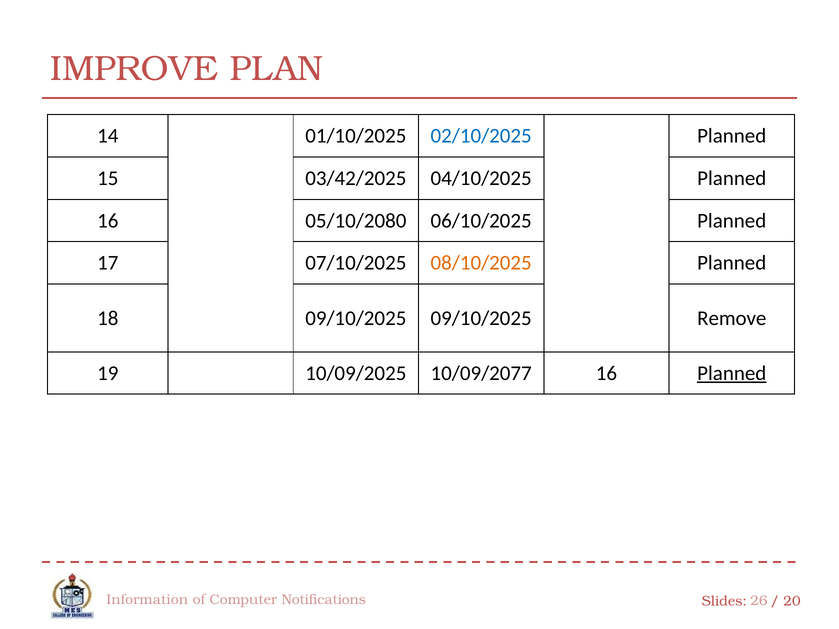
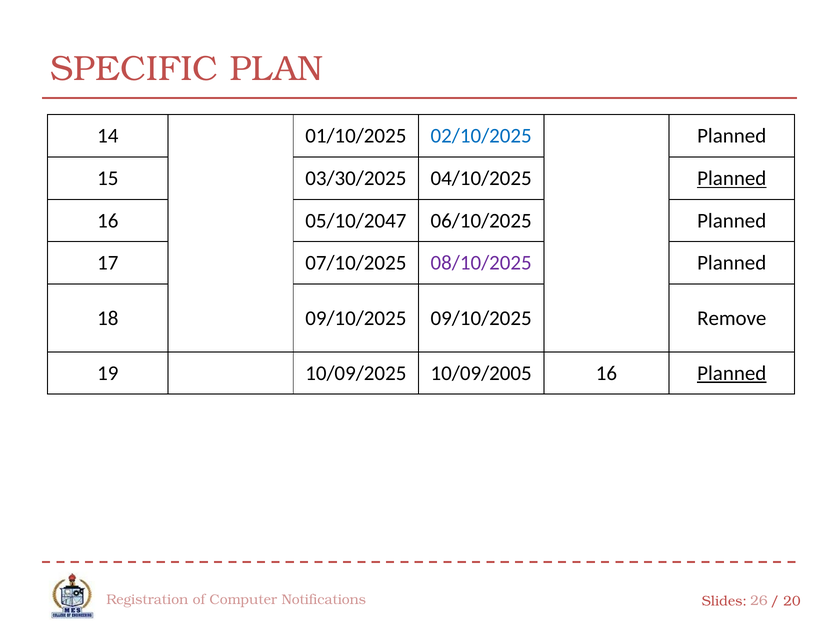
IMPROVE: IMPROVE -> SPECIFIC
03/42/2025: 03/42/2025 -> 03/30/2025
Planned at (732, 178) underline: none -> present
05/10/2080: 05/10/2080 -> 05/10/2047
08/10/2025 colour: orange -> purple
10/09/2077: 10/09/2077 -> 10/09/2005
Information: Information -> Registration
